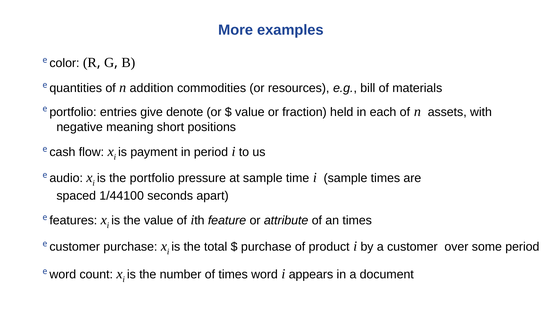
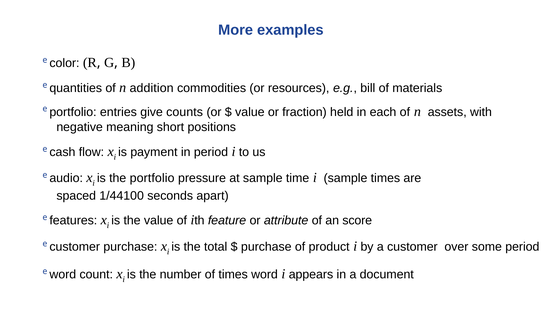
denote: denote -> counts
an times: times -> score
